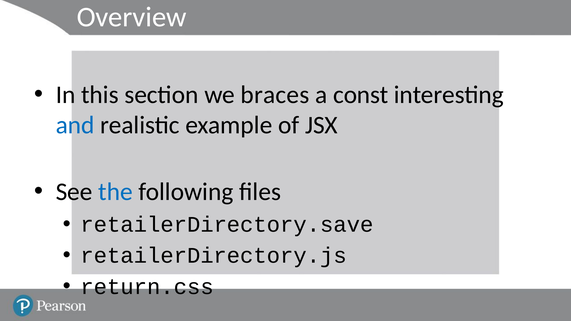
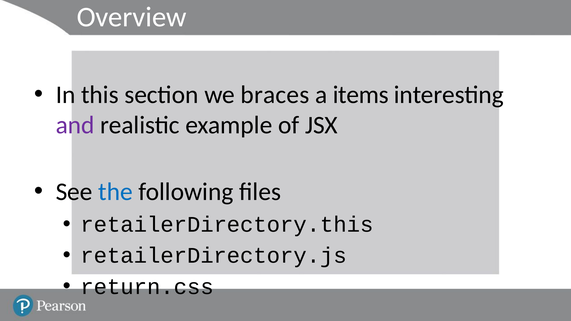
const: const -> items
and colour: blue -> purple
retailerDirectory.save: retailerDirectory.save -> retailerDirectory.this
